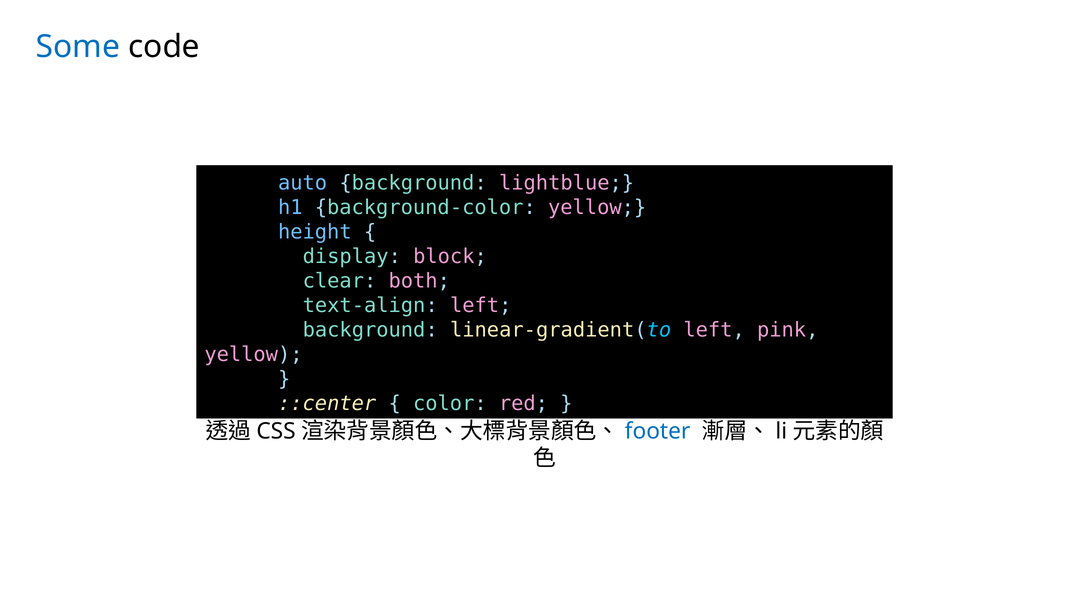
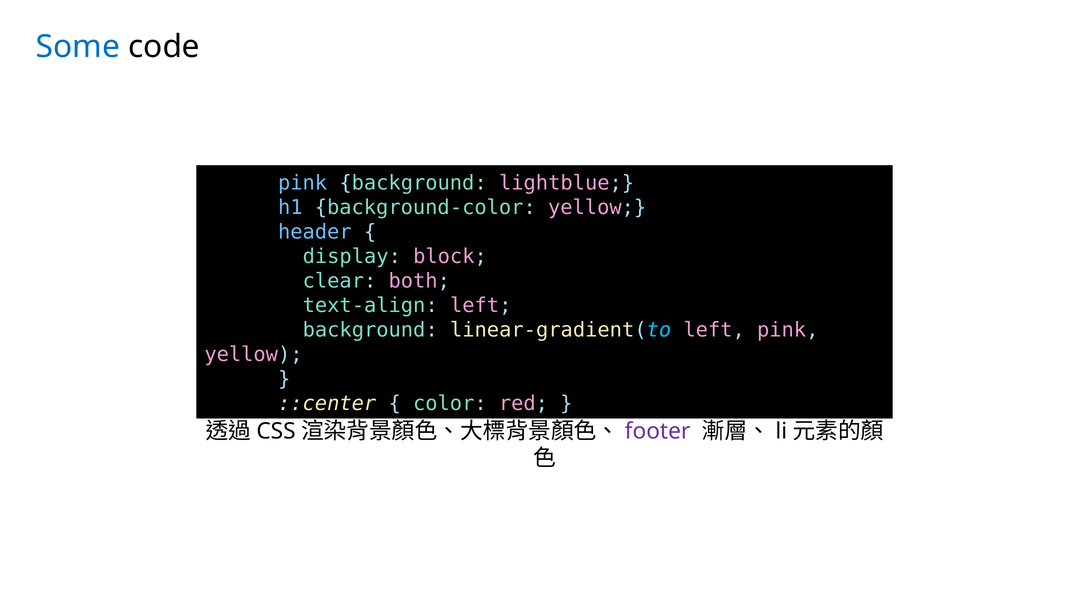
auto at (303, 183): auto -> pink
height: height -> header
footer colour: blue -> purple
